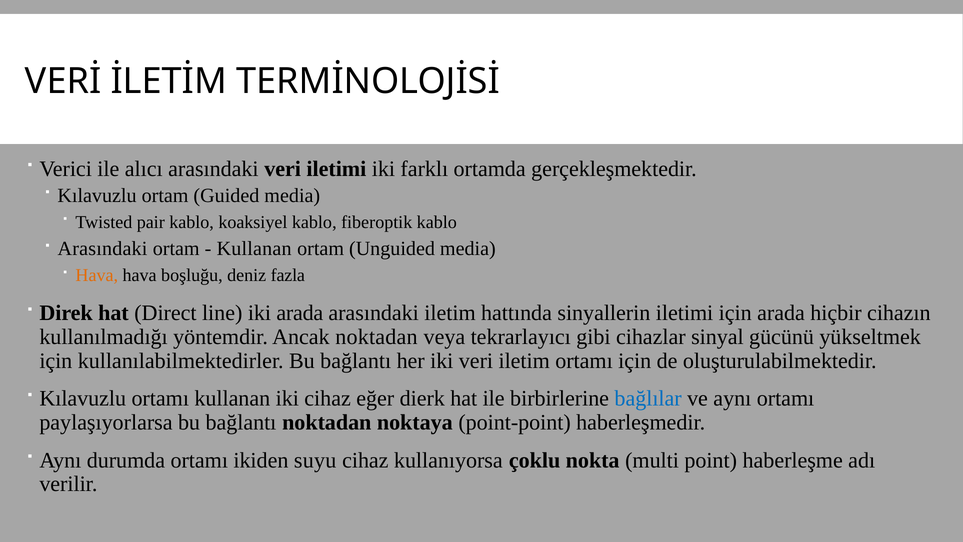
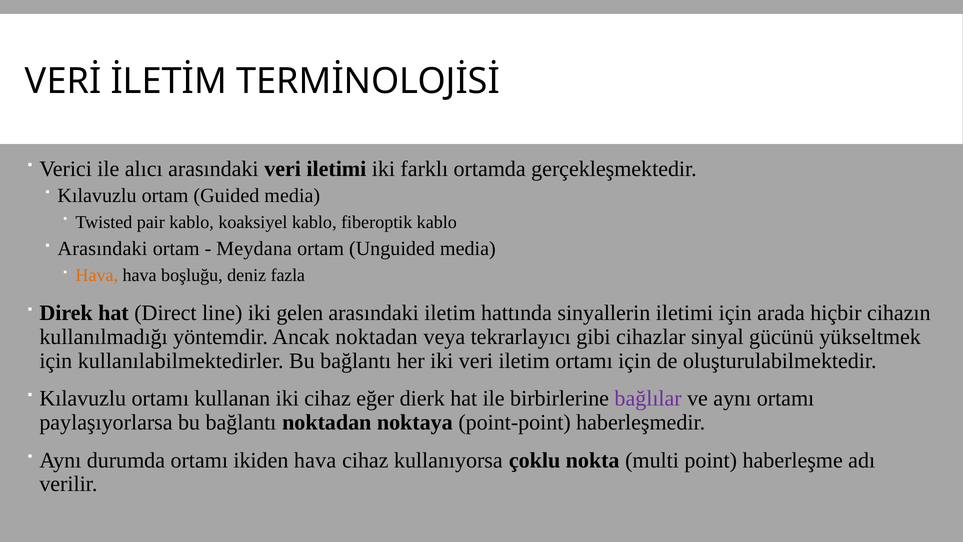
Kullanan at (254, 249): Kullanan -> Meydana
iki arada: arada -> gelen
bağlılar colour: blue -> purple
ikiden suyu: suyu -> hava
